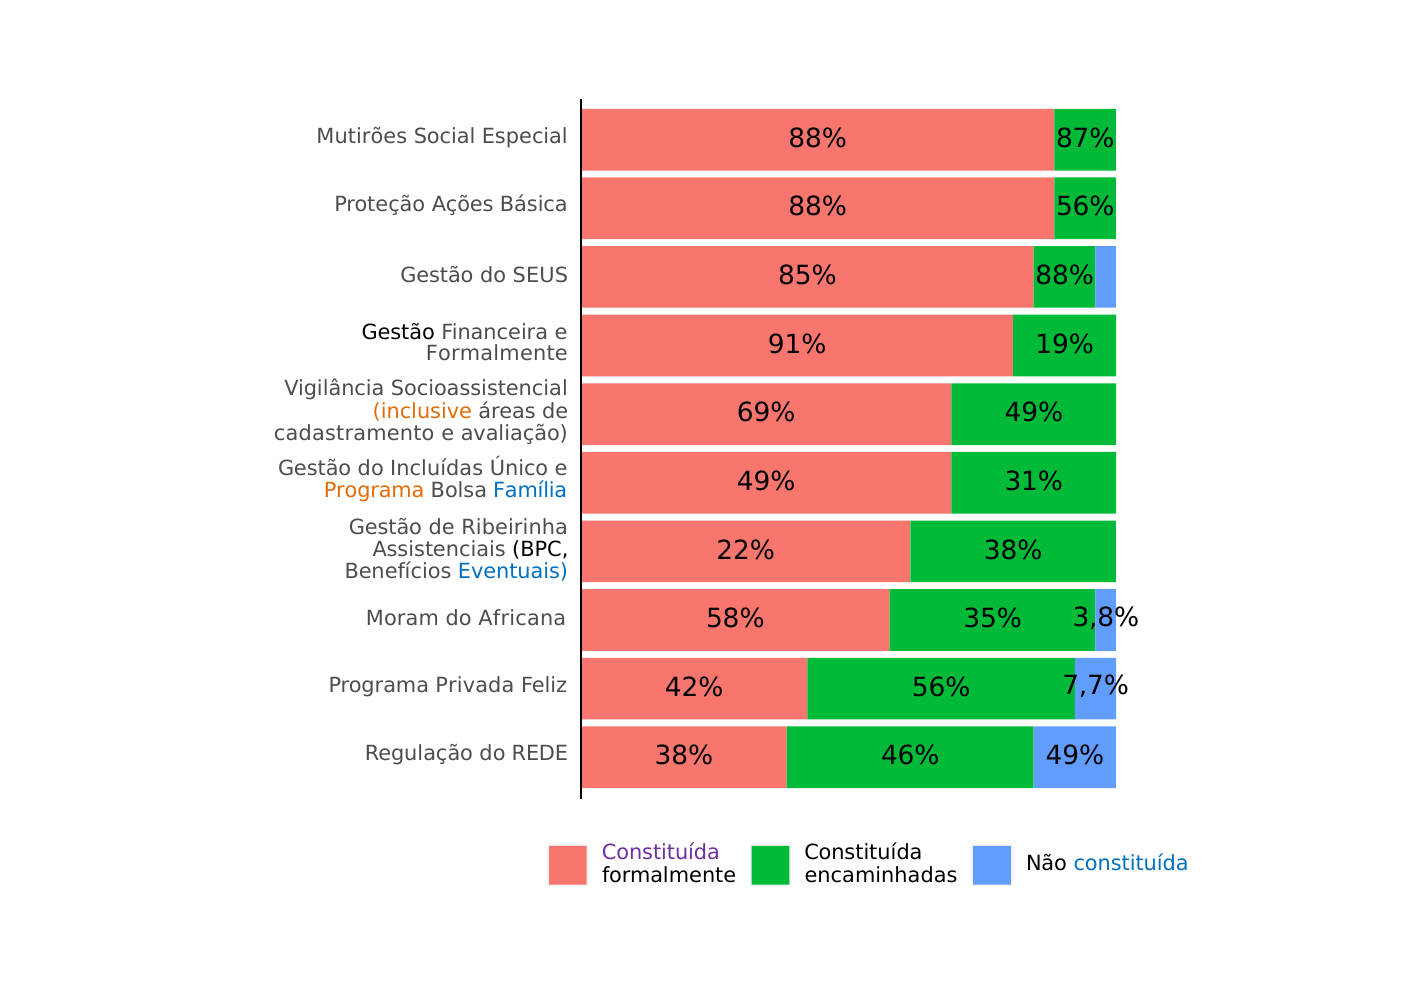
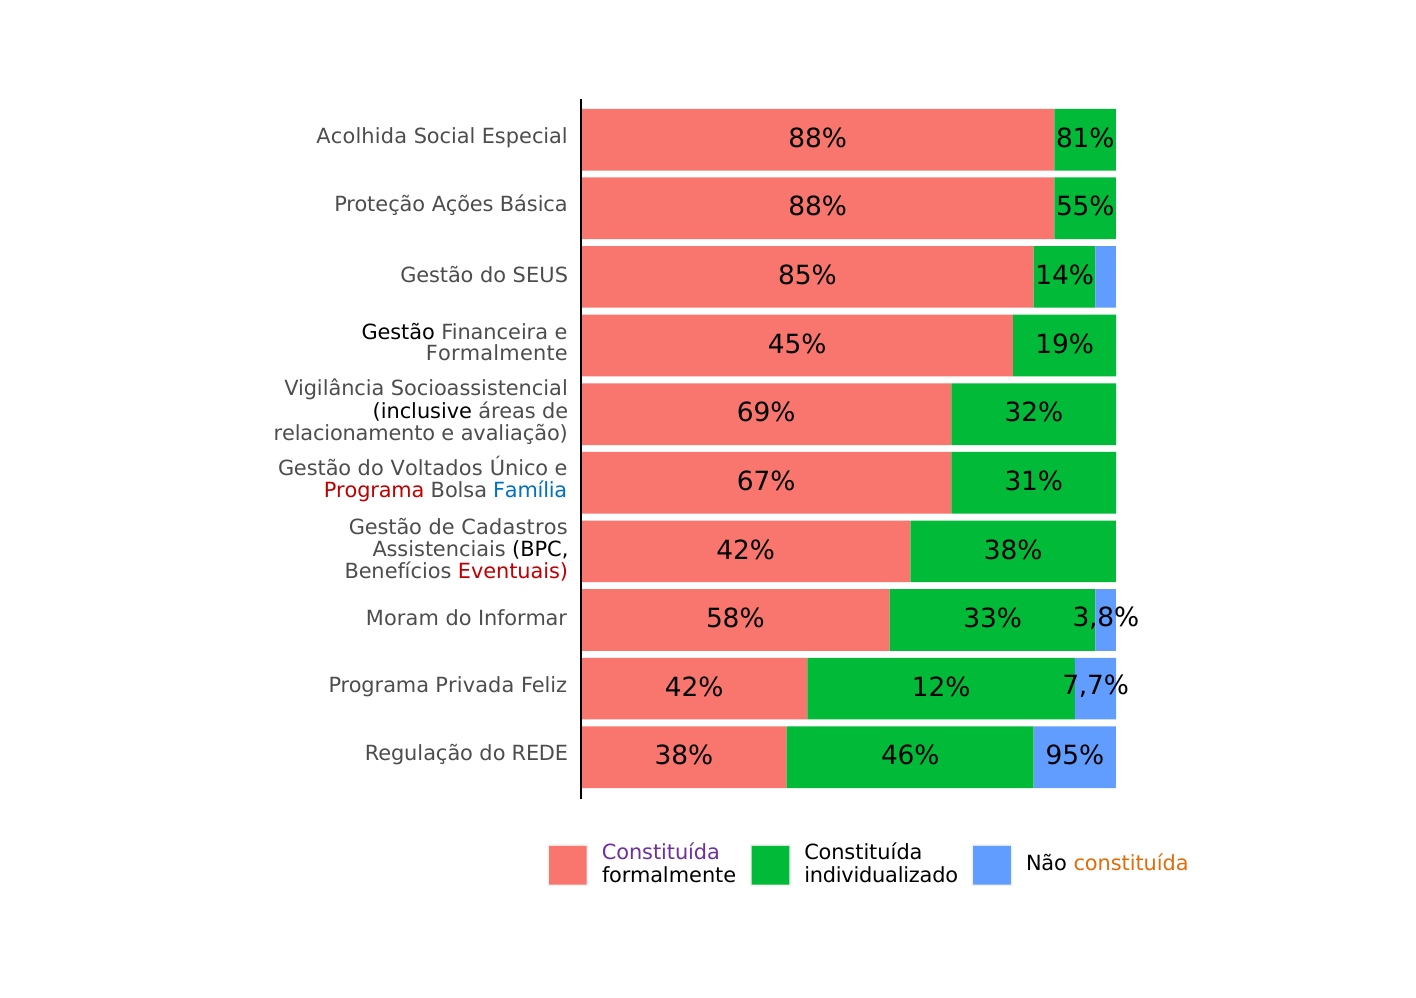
87%: 87% -> 81%
Mutirões: Mutirões -> Acolhida
88% 56%: 56% -> 55%
85% 88%: 88% -> 14%
91%: 91% -> 45%
69% 49%: 49% -> 32%
inclusive colour: orange -> black
cadastramento: cadastramento -> relacionamento
Incluídas: Incluídas -> Voltados
49% at (766, 482): 49% -> 67%
Programa at (374, 491) colour: orange -> red
Ribeirinha: Ribeirinha -> Cadastros
22% at (746, 550): 22% -> 42%
Eventuais colour: blue -> red
35%: 35% -> 33%
Africana: Africana -> Informar
42% 56%: 56% -> 12%
46% 49%: 49% -> 95%
constituída at (1131, 864) colour: blue -> orange
encaminhadas: encaminhadas -> individualizado
